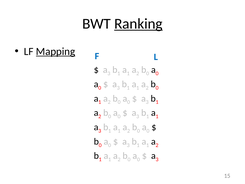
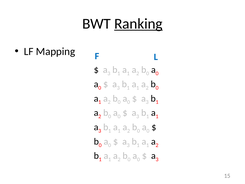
Mapping underline: present -> none
